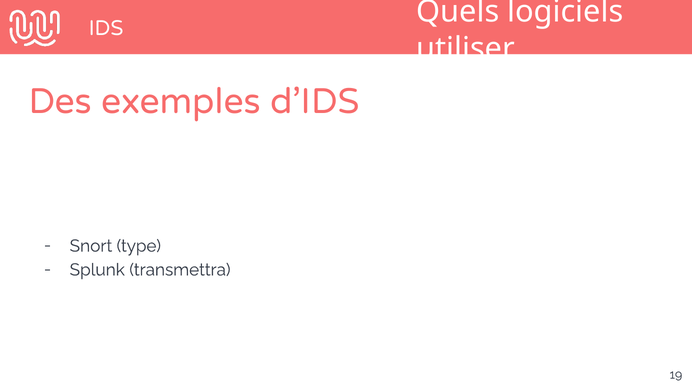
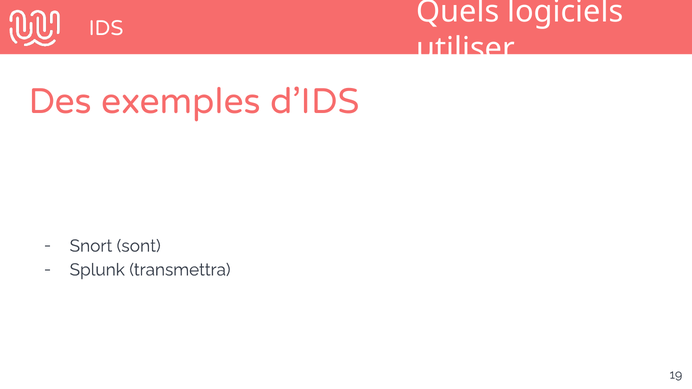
type: type -> sont
